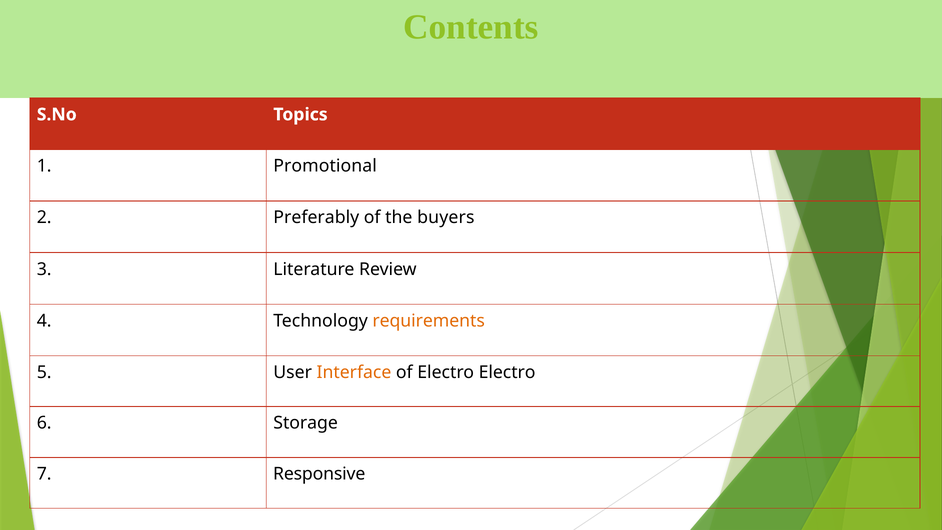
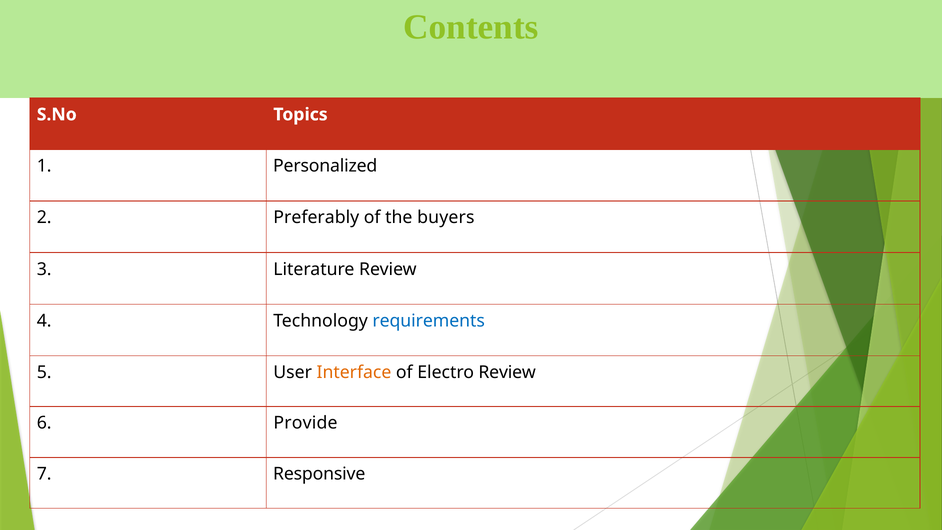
Promotional: Promotional -> Personalized
requirements colour: orange -> blue
Electro Electro: Electro -> Review
Storage: Storage -> Provide
